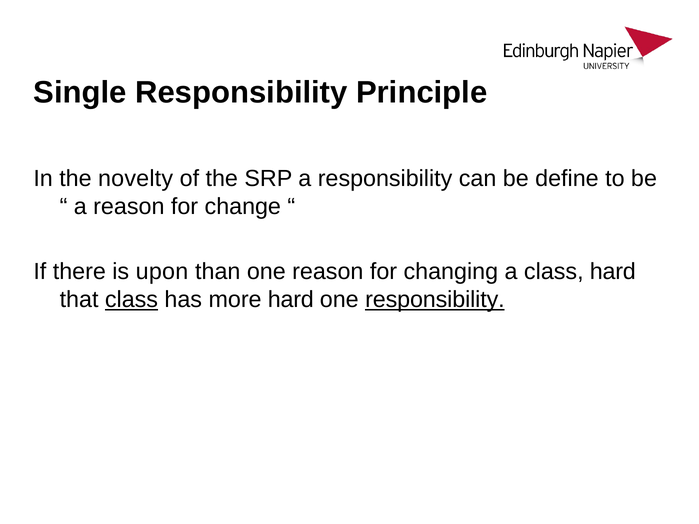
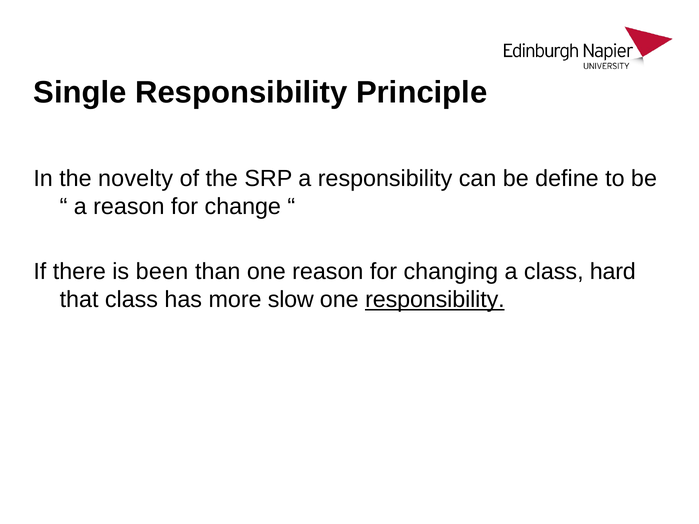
upon: upon -> been
class at (131, 300) underline: present -> none
more hard: hard -> slow
